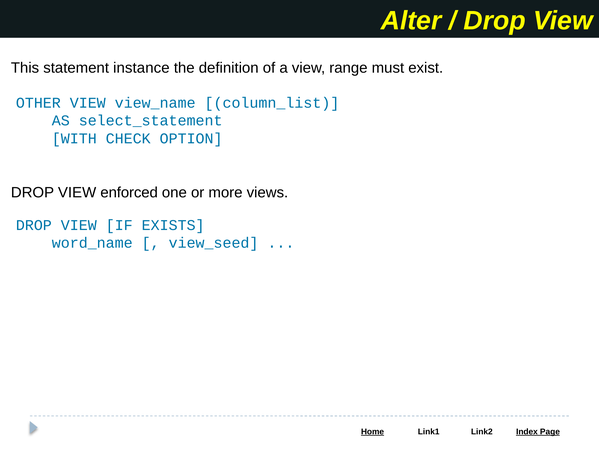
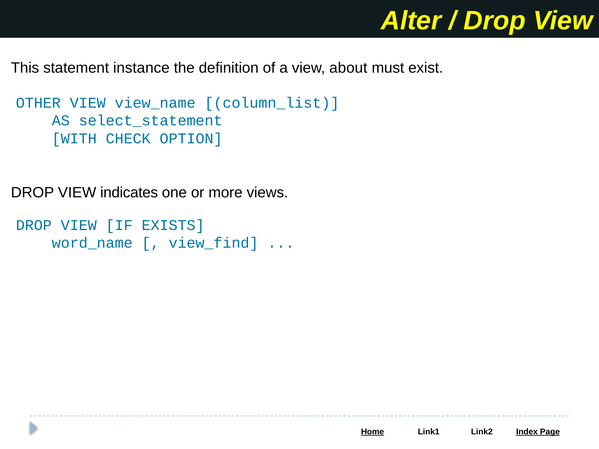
range: range -> about
enforced: enforced -> indicates
view_seed: view_seed -> view_find
